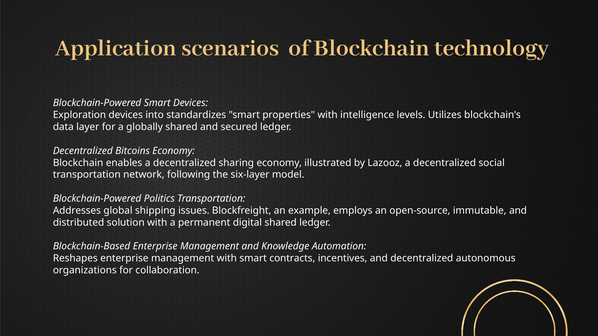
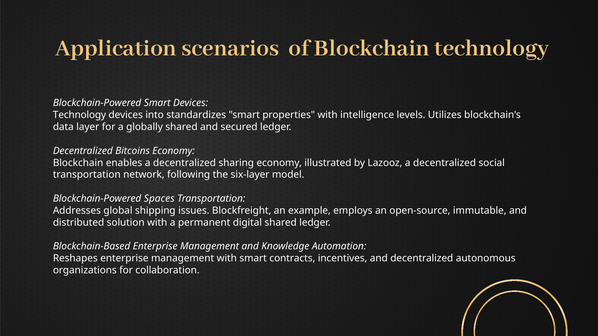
Exploration at (79, 115): Exploration -> Technology
Politics: Politics -> Spaces
